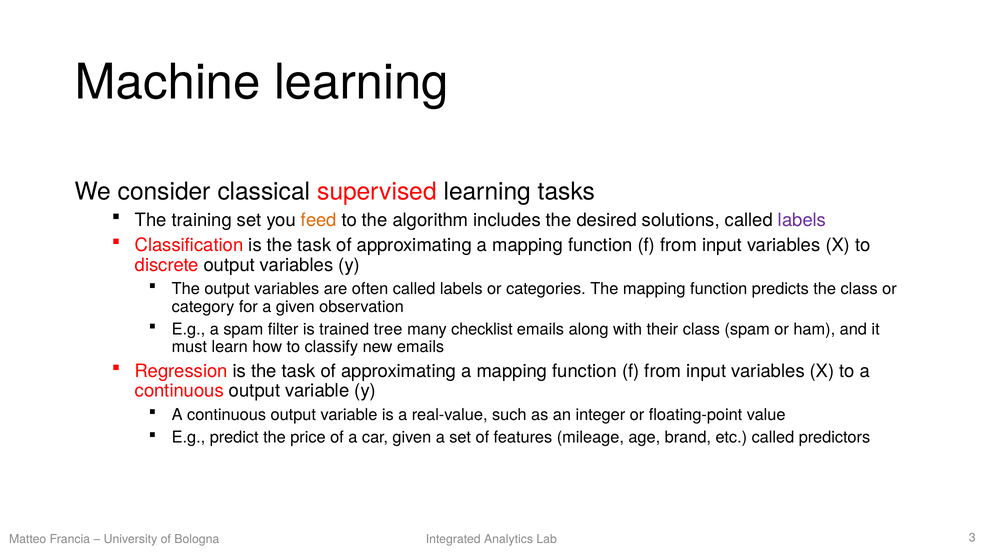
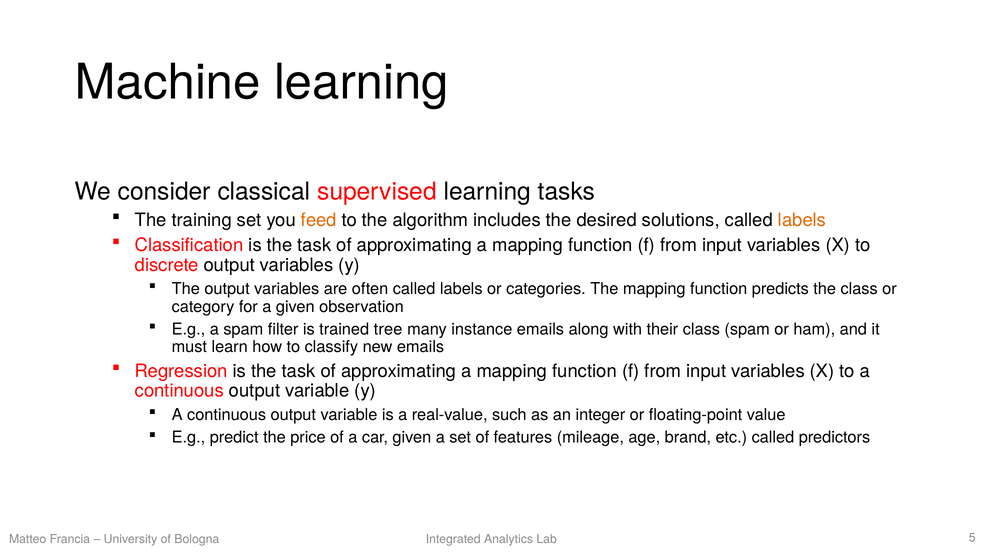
labels at (802, 220) colour: purple -> orange
checklist: checklist -> instance
3: 3 -> 5
